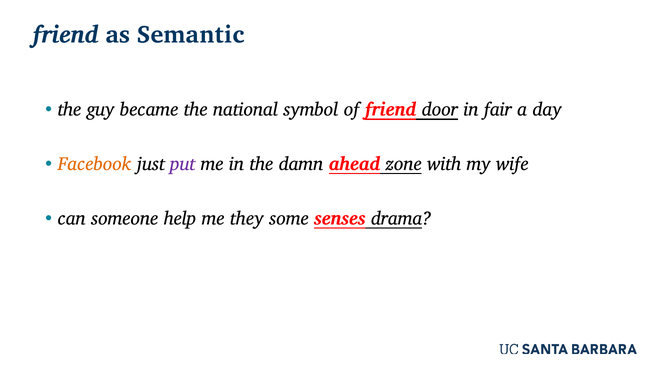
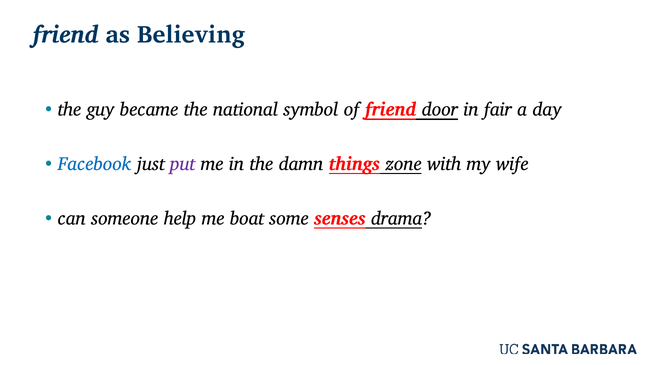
Semantic: Semantic -> Believing
Facebook colour: orange -> blue
ahead: ahead -> things
they: they -> boat
